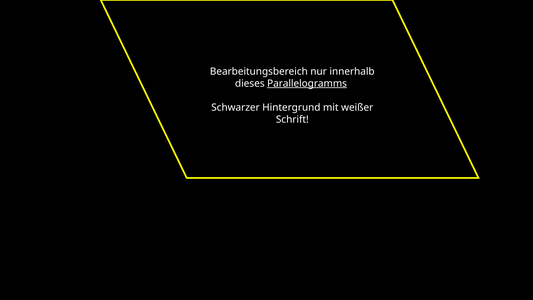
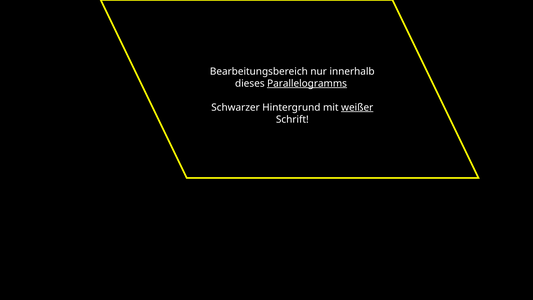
weißer underline: none -> present
